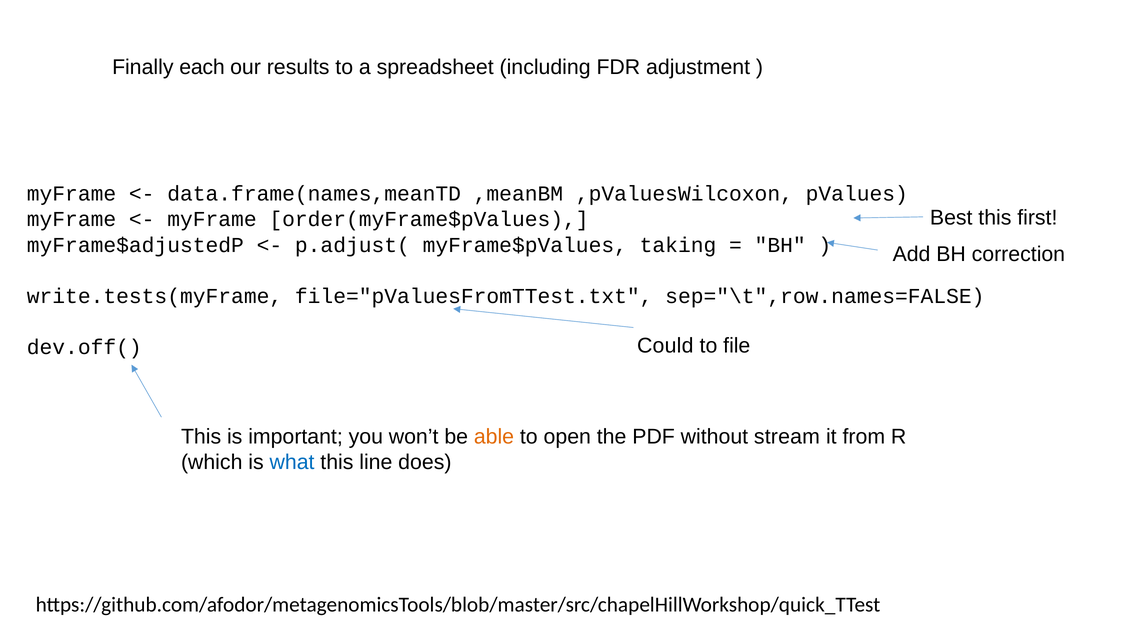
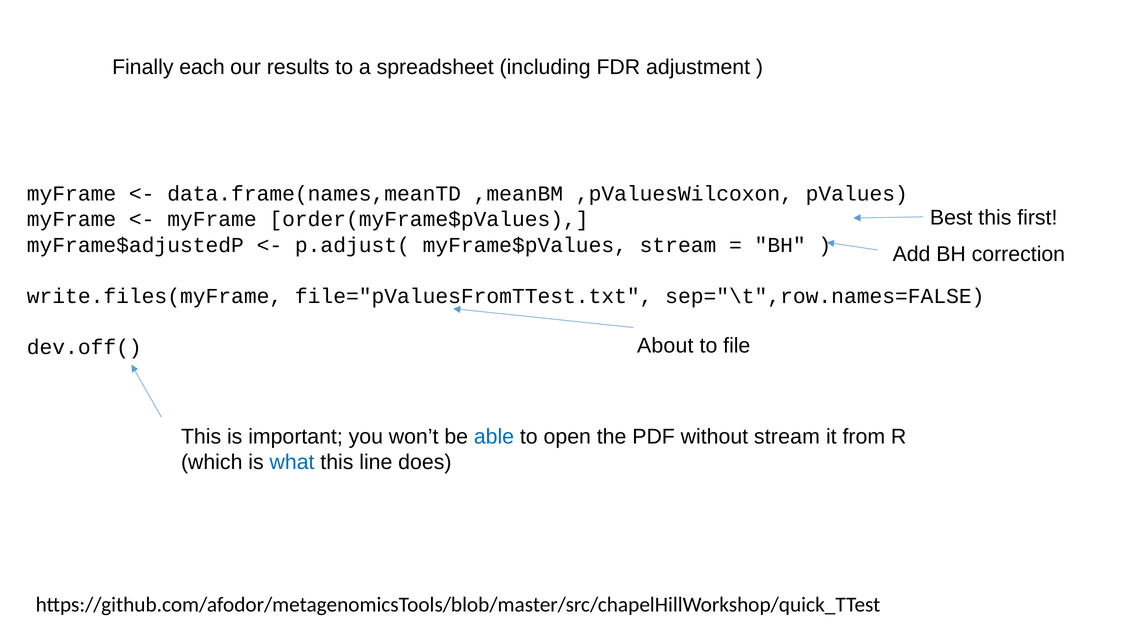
myFrame$pValues taking: taking -> stream
write.tests(myFrame: write.tests(myFrame -> write.files(myFrame
Could: Could -> About
able colour: orange -> blue
